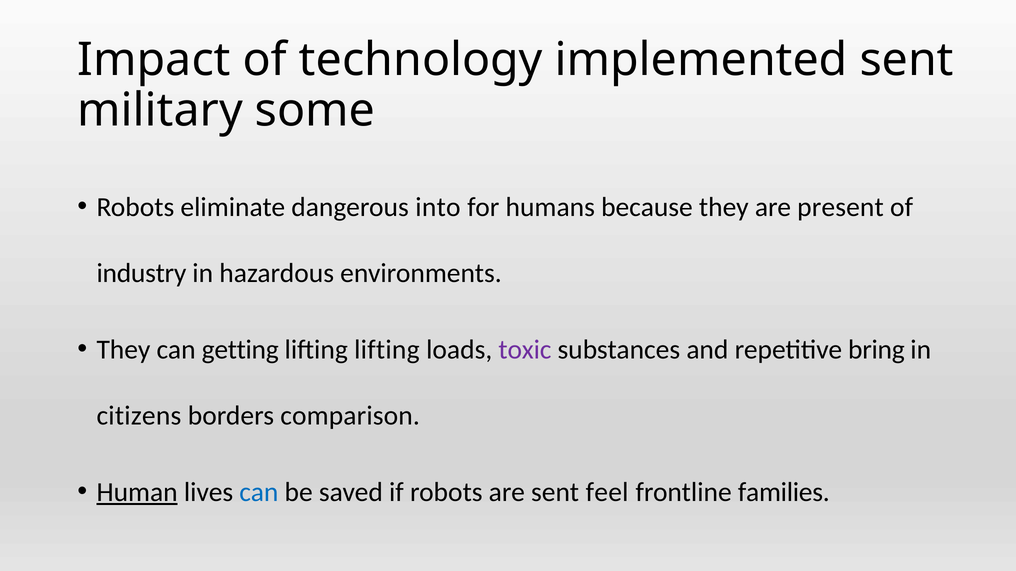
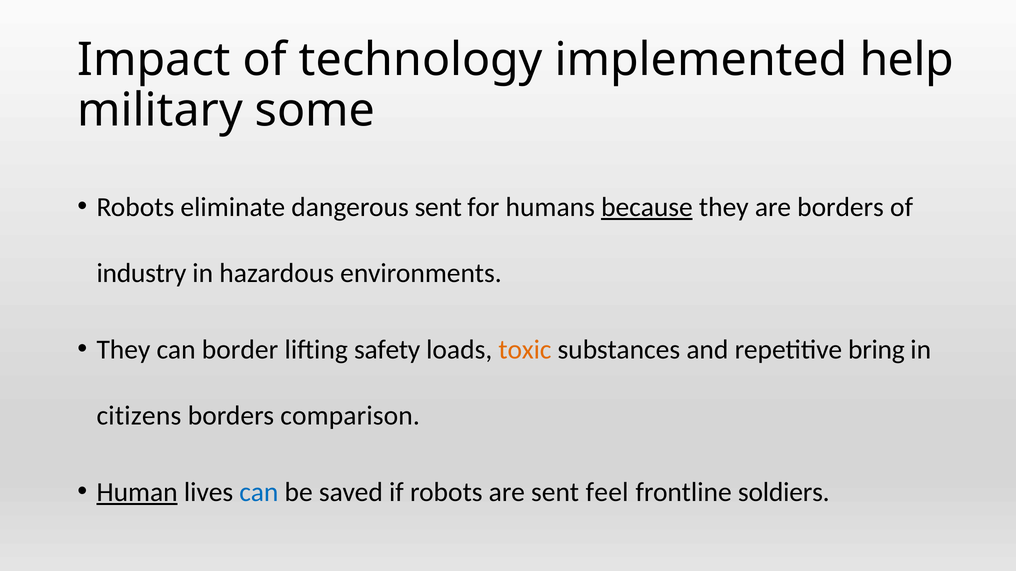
implemented sent: sent -> help
dangerous into: into -> sent
because underline: none -> present
are present: present -> borders
getting: getting -> border
lifting lifting: lifting -> safety
toxic colour: purple -> orange
families: families -> soldiers
